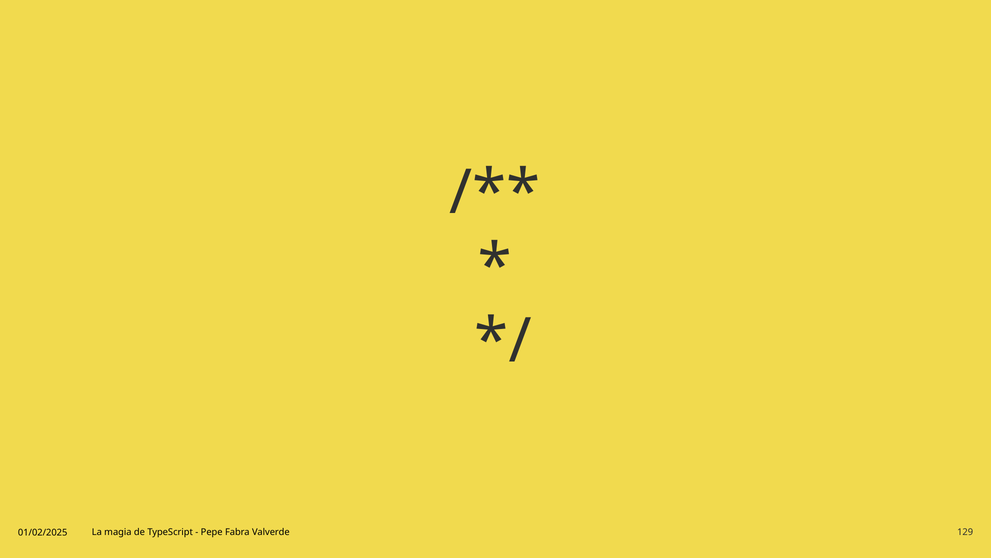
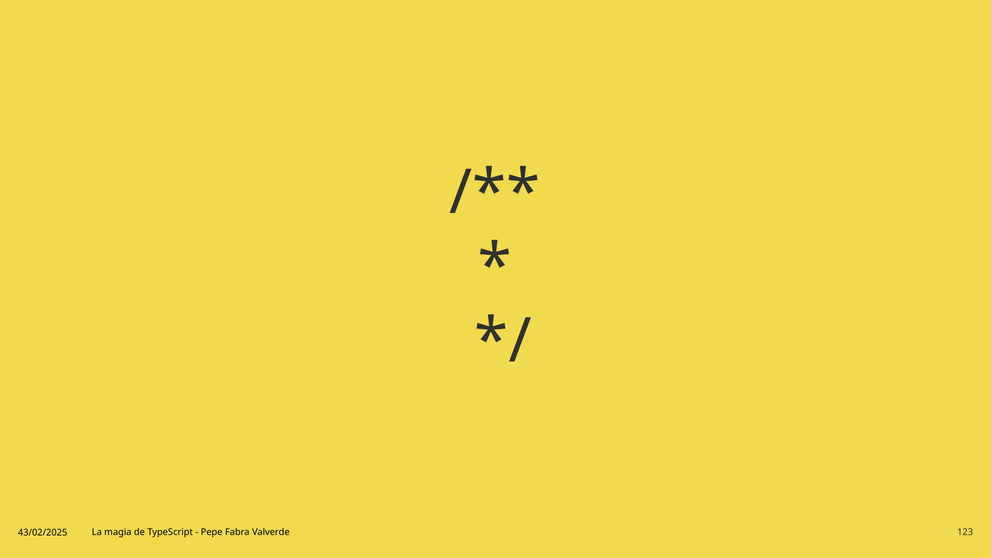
129: 129 -> 123
01/02/2025: 01/02/2025 -> 43/02/2025
